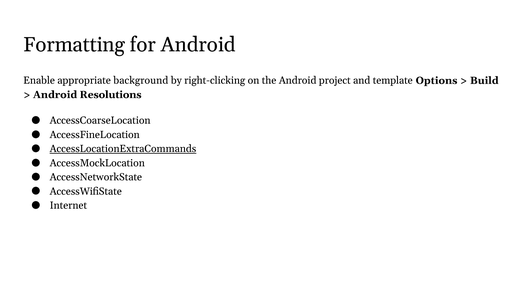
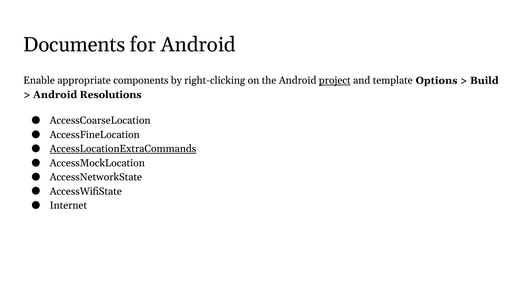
Formatting: Formatting -> Documents
background: background -> components
project underline: none -> present
